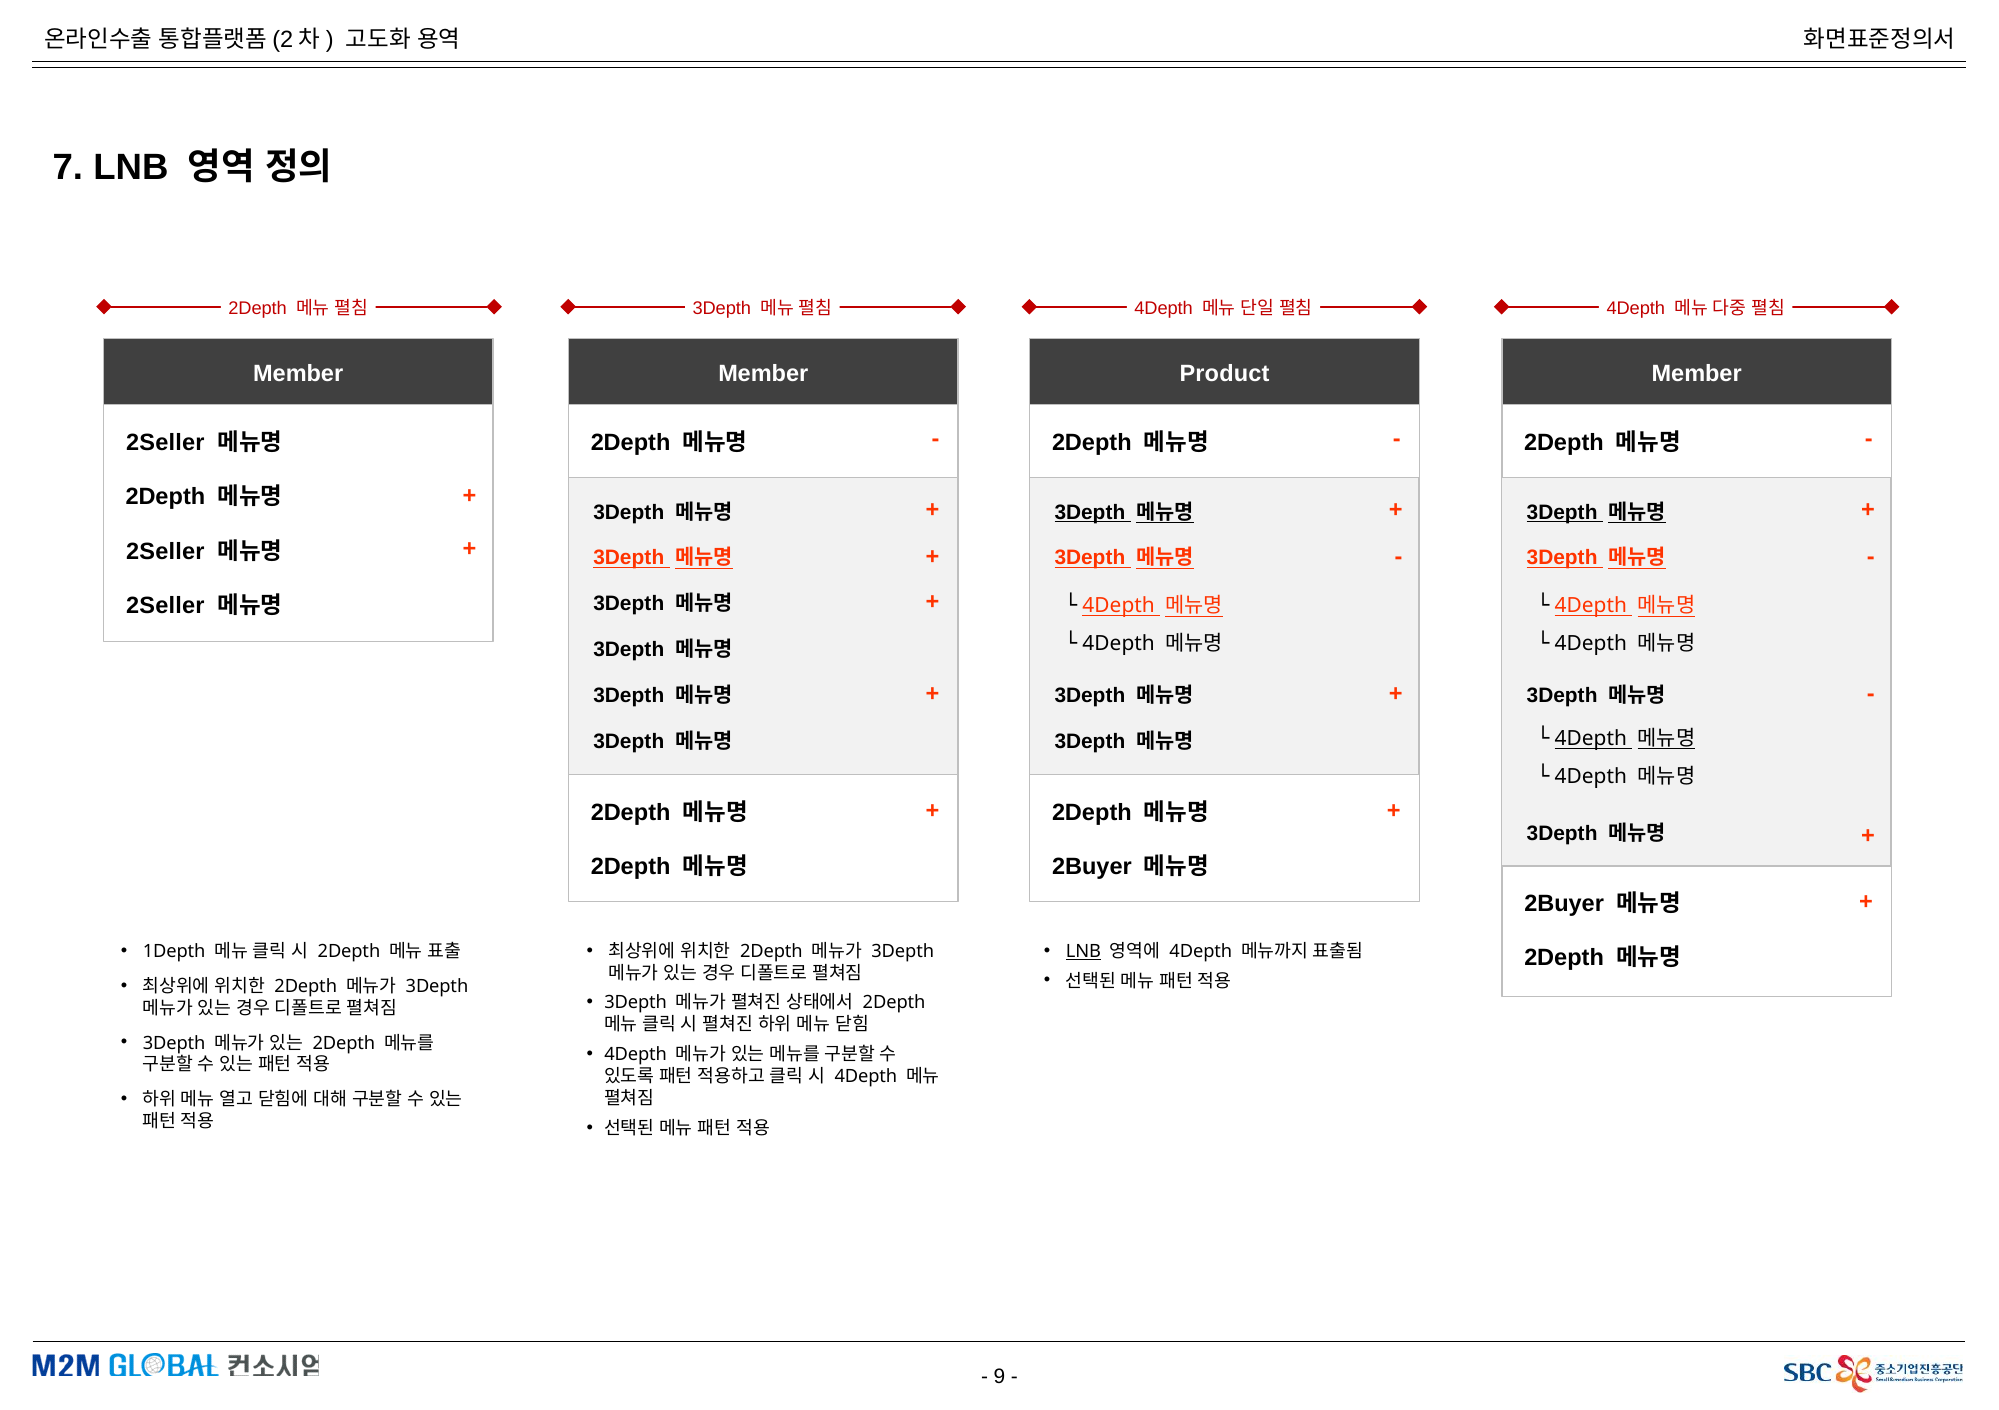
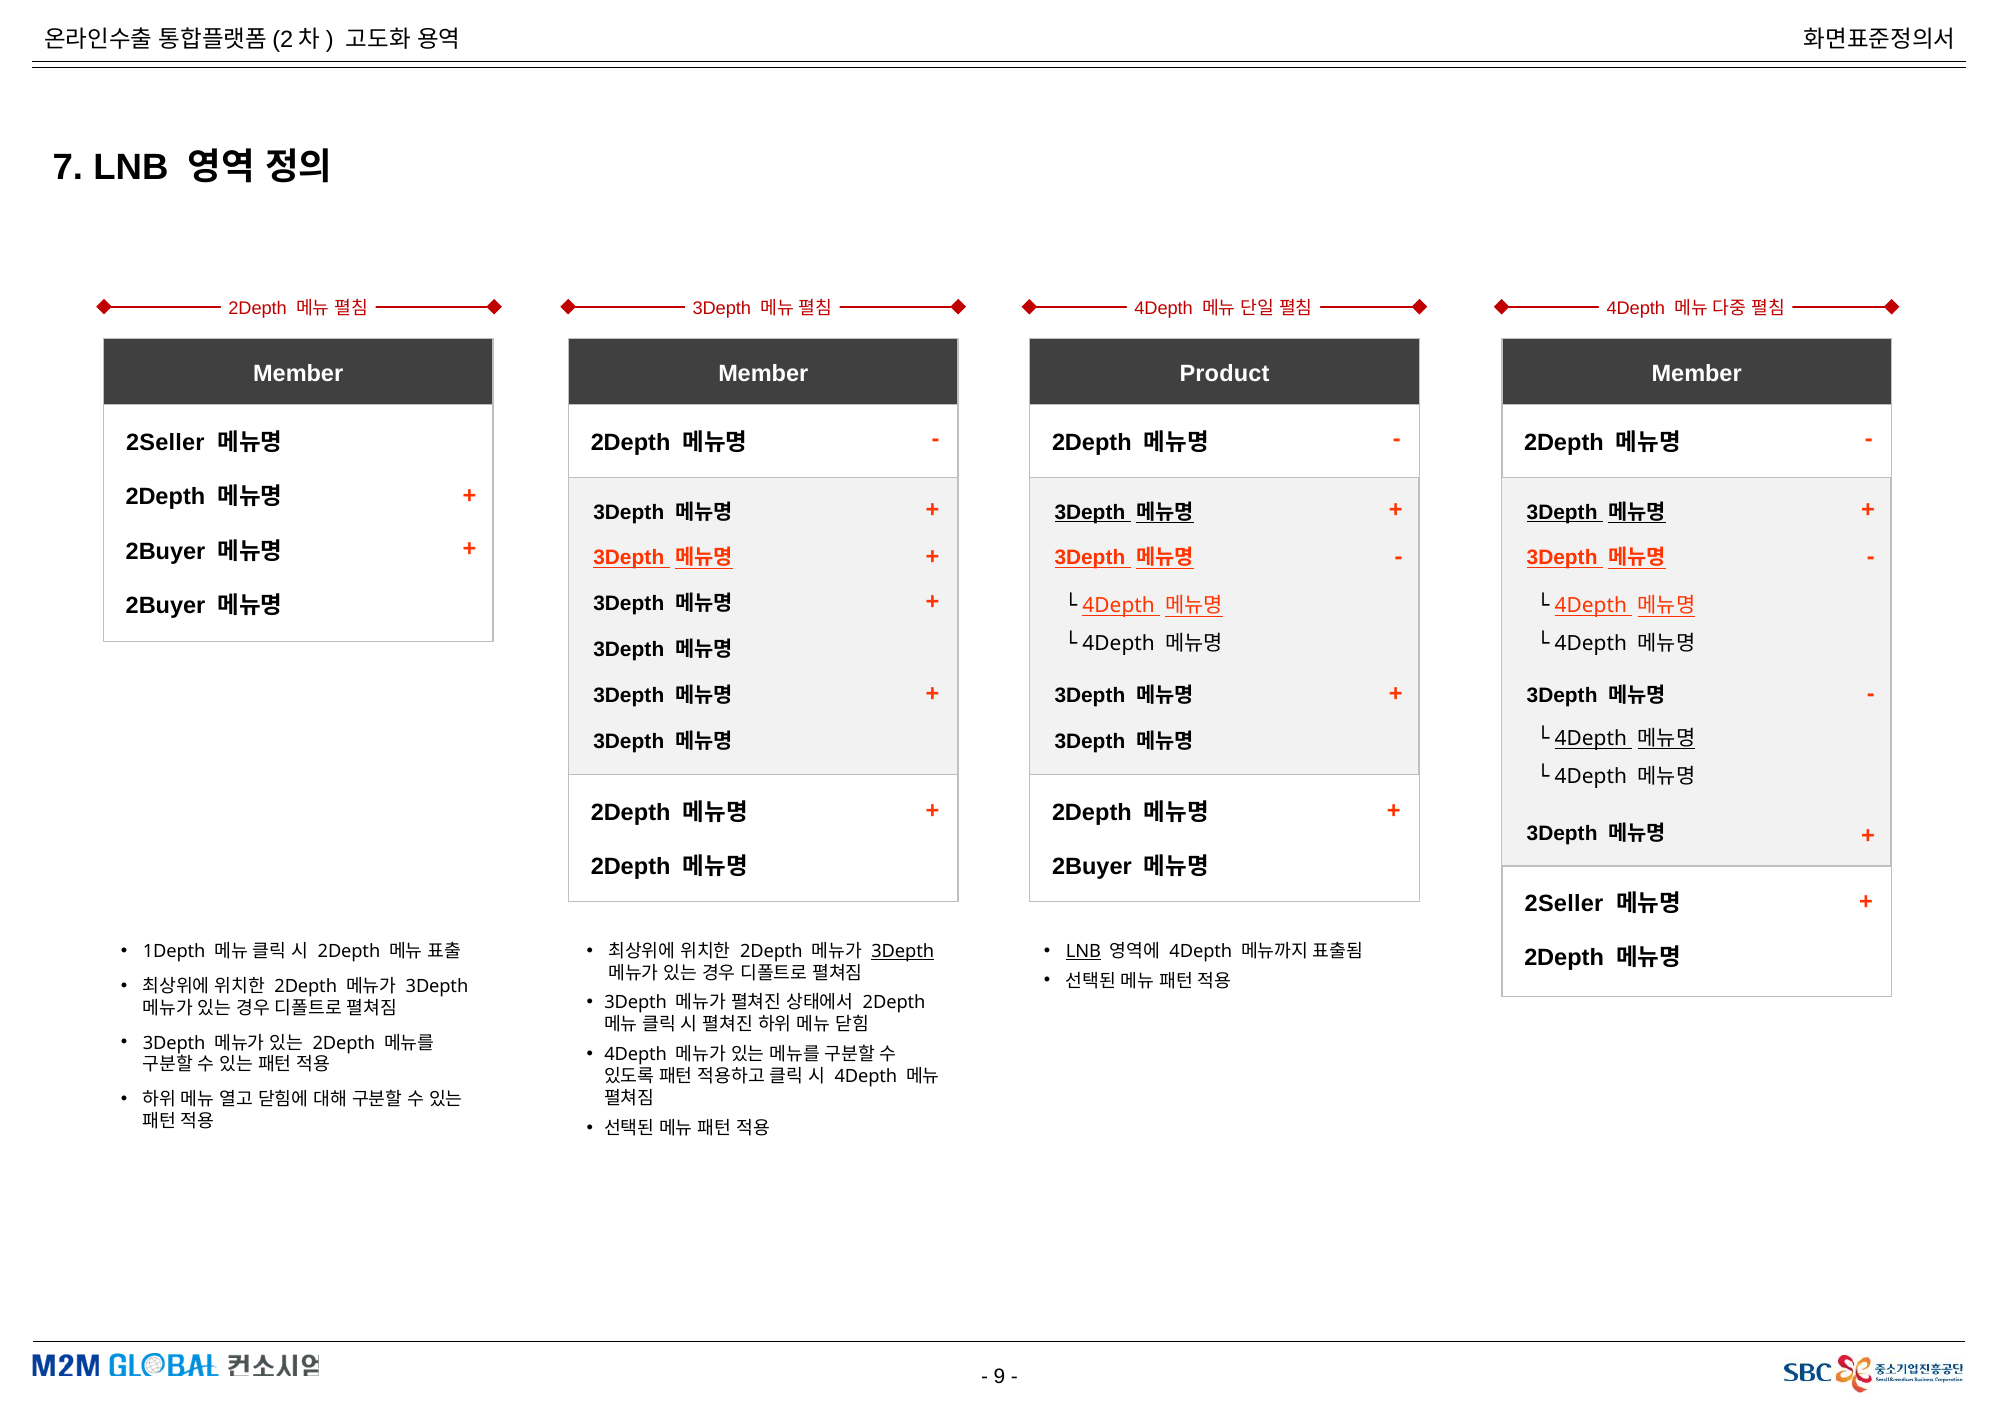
2Seller at (165, 551): 2Seller -> 2Buyer
2Seller at (165, 606): 2Seller -> 2Buyer
2Buyer at (1564, 904): 2Buyer -> 2Seller
3Depth at (903, 951) underline: none -> present
